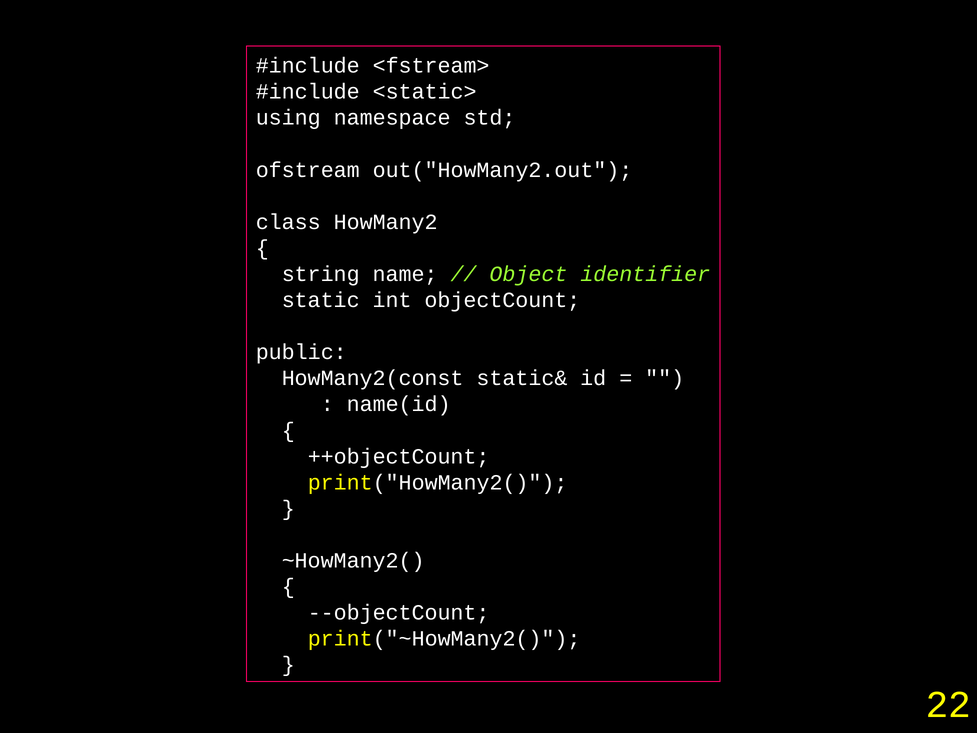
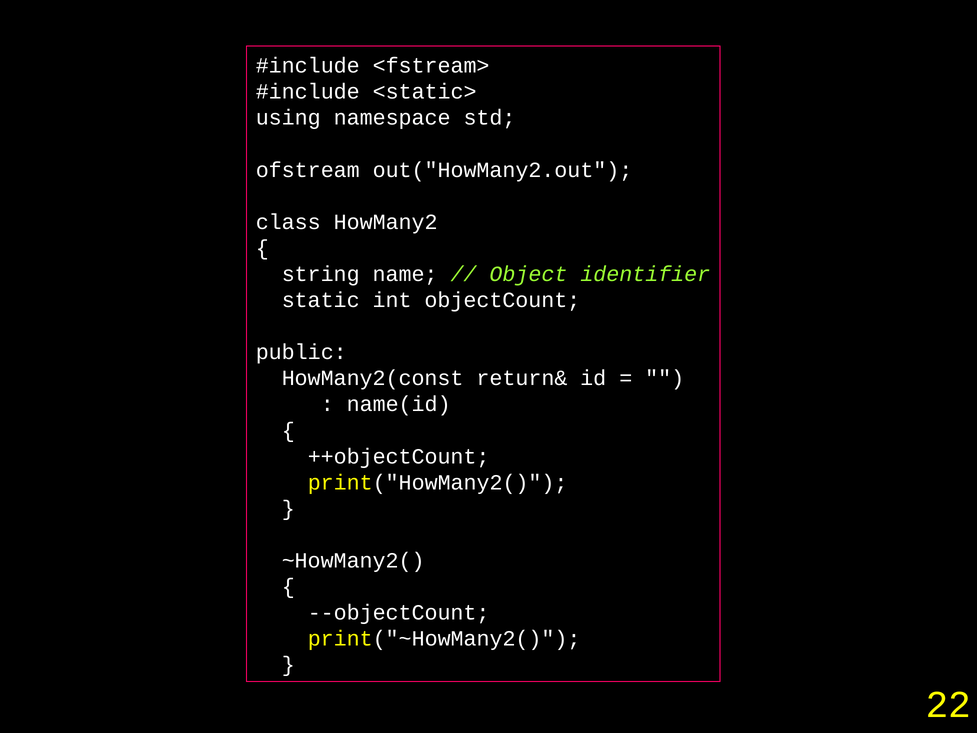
static&: static& -> return&
